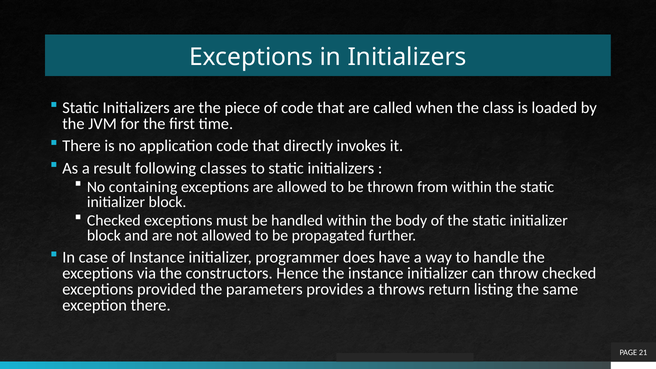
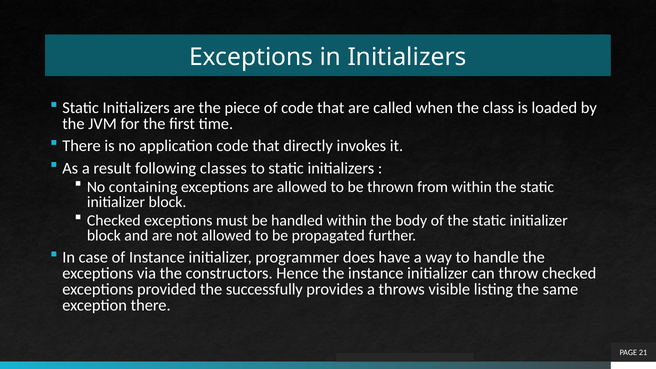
parameters: parameters -> successfully
return: return -> visible
